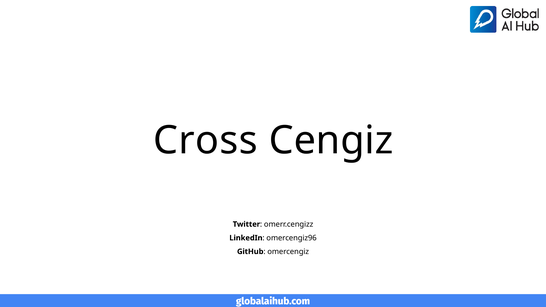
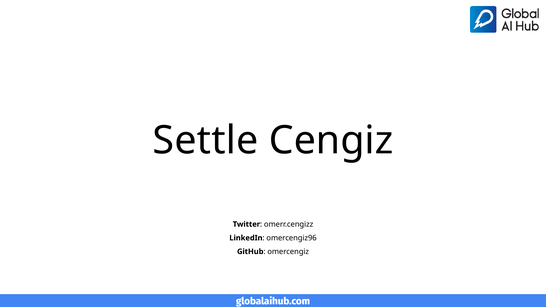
Cross: Cross -> Settle
